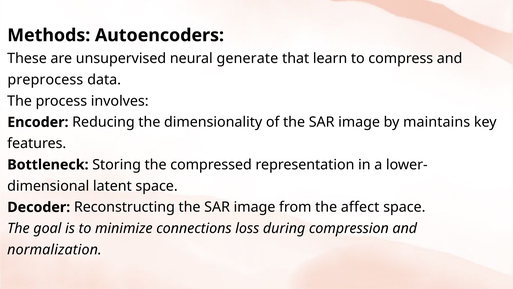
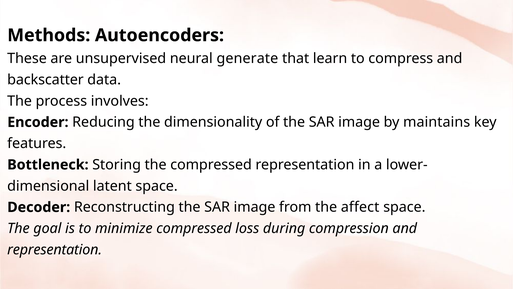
preprocess: preprocess -> backscatter
minimize connections: connections -> compressed
normalization at (54, 249): normalization -> representation
